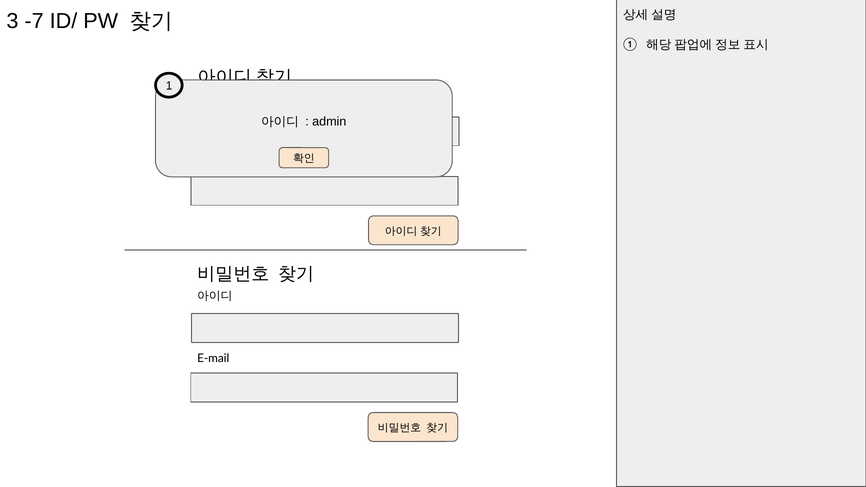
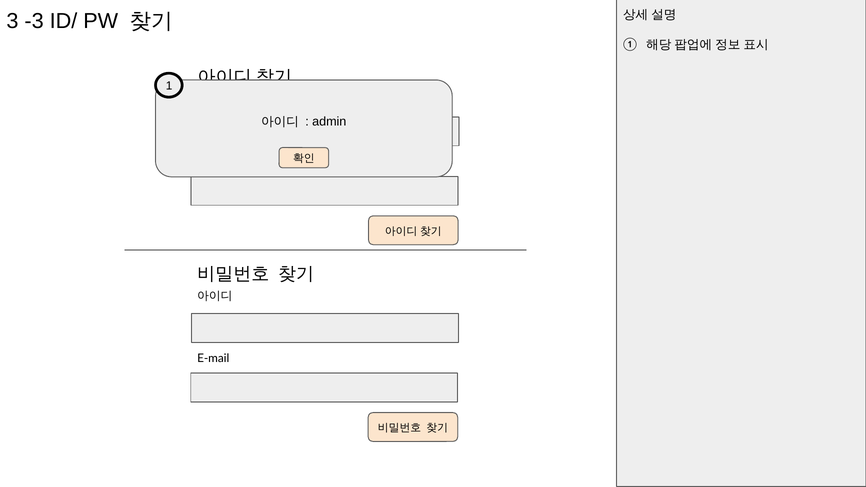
-7: -7 -> -3
